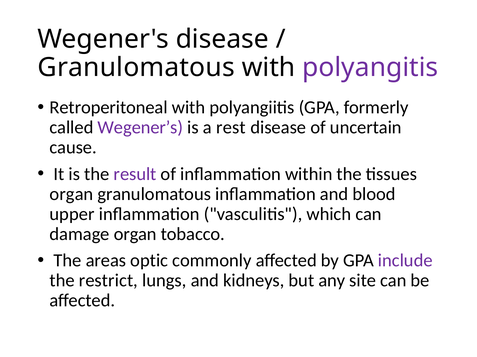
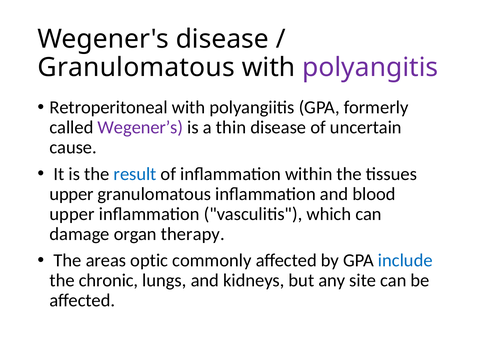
rest: rest -> thin
result colour: purple -> blue
organ at (71, 194): organ -> upper
tobacco: tobacco -> therapy
include colour: purple -> blue
restrict: restrict -> chronic
